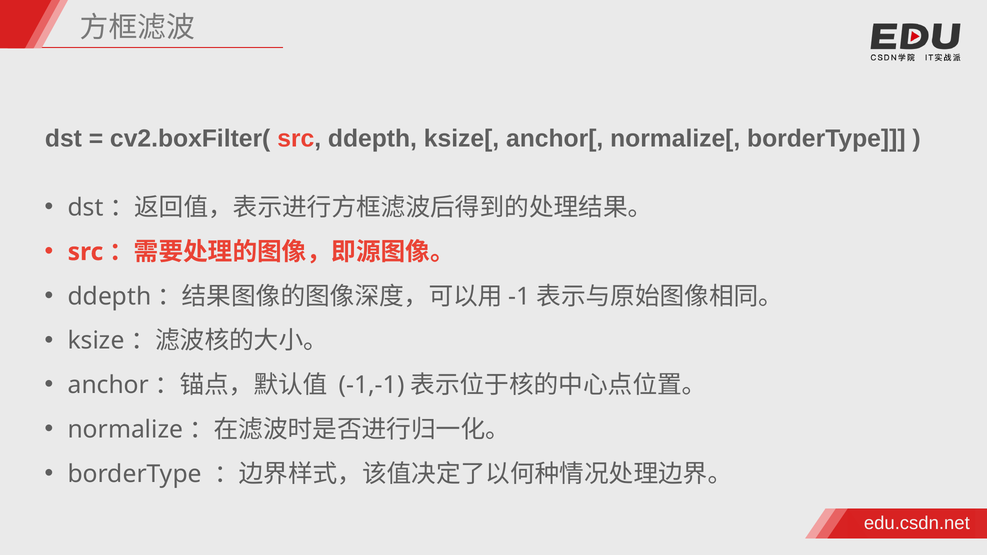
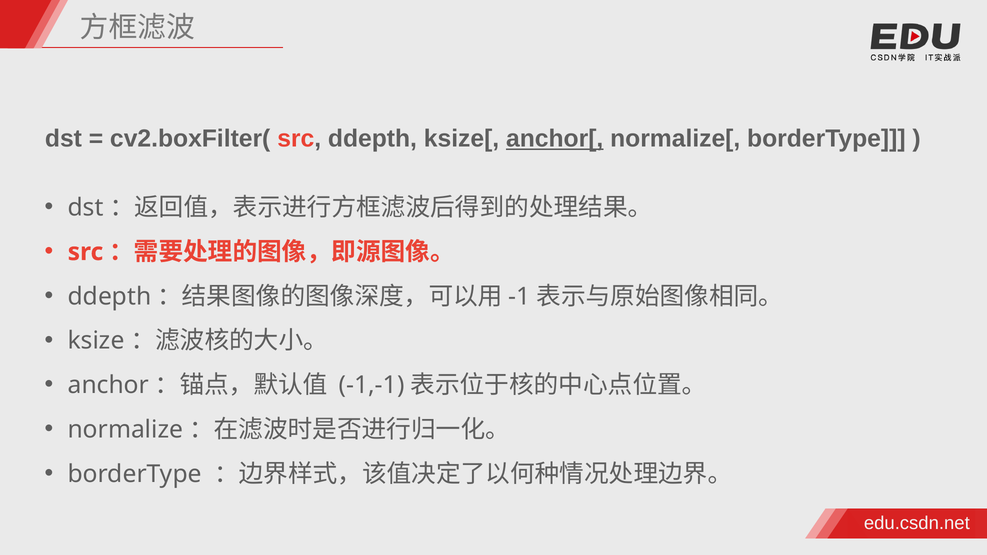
anchor[ underline: none -> present
